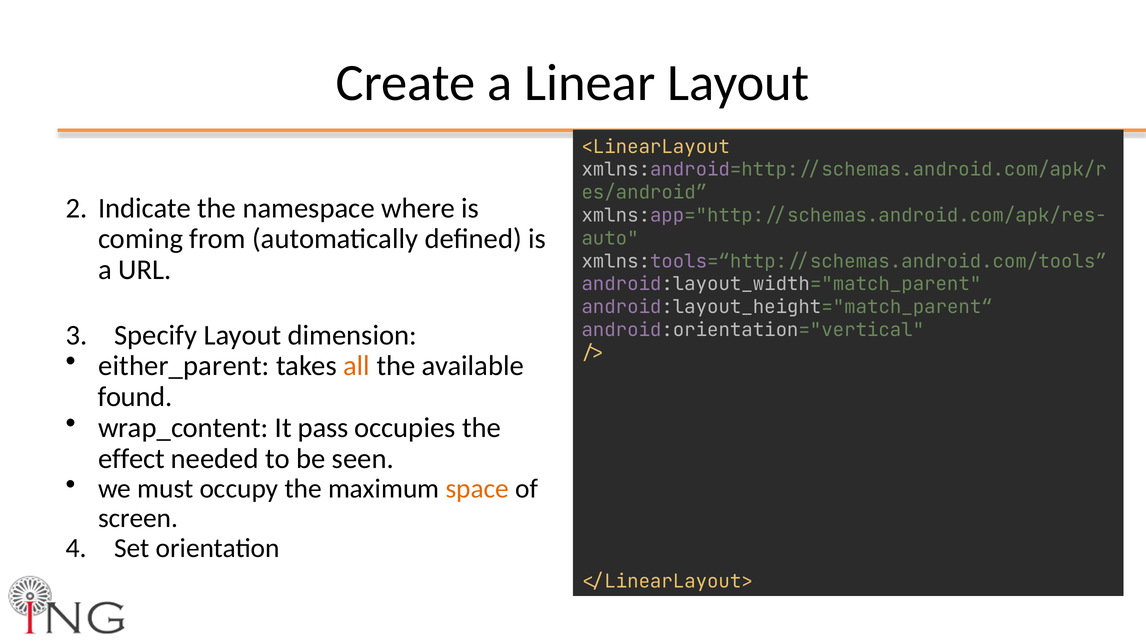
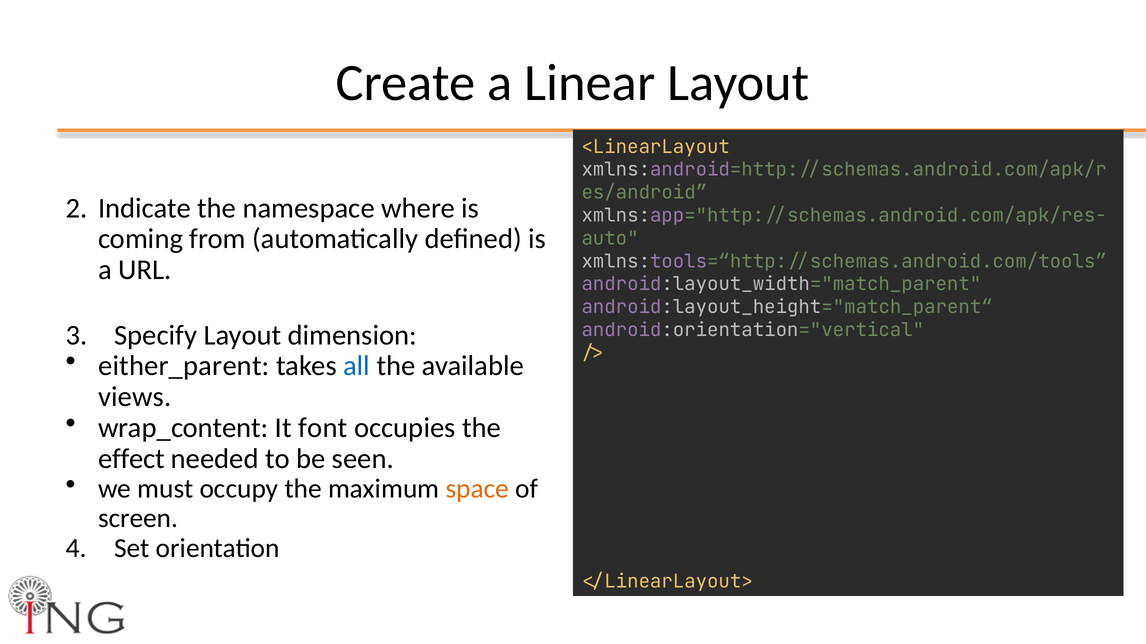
all colour: orange -> blue
found: found -> views
pass: pass -> font
